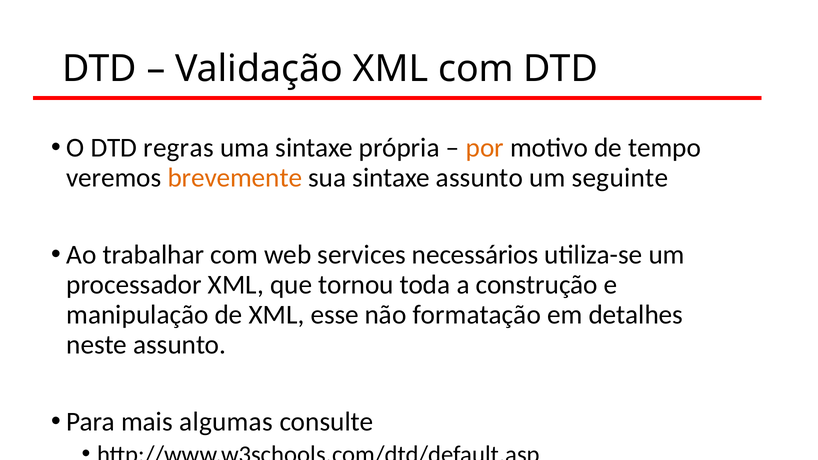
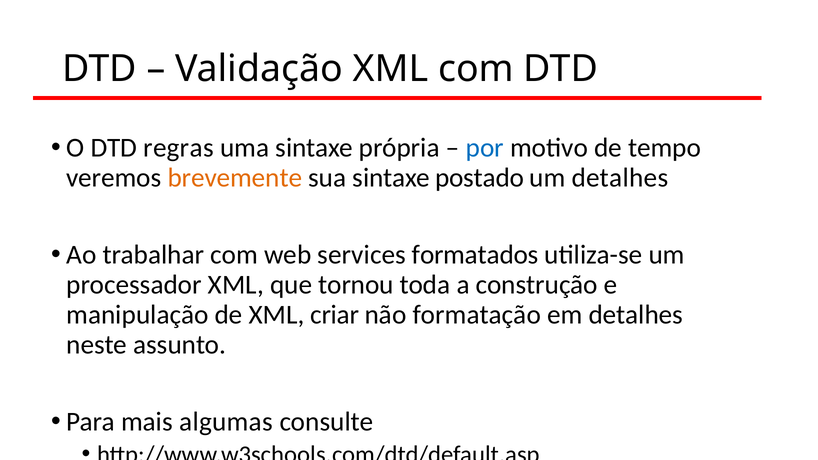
por colour: orange -> blue
sintaxe assunto: assunto -> postado
um seguinte: seguinte -> detalhes
necessários: necessários -> formatados
esse: esse -> criar
